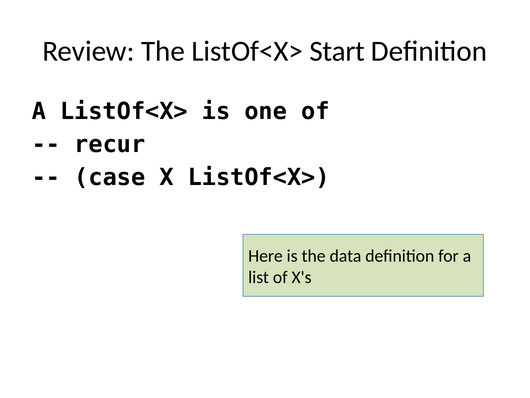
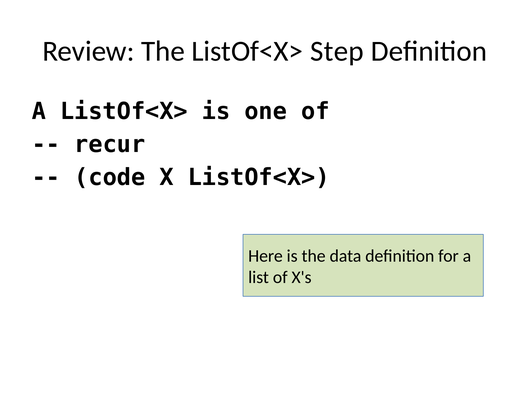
Start: Start -> Step
case: case -> code
